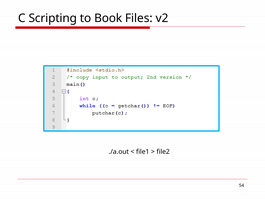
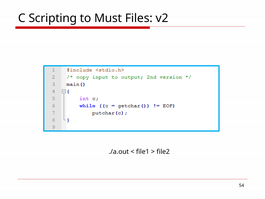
Book: Book -> Must
